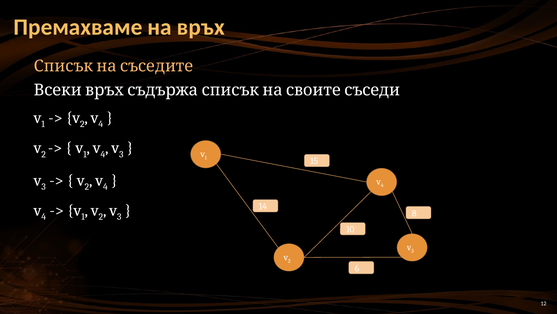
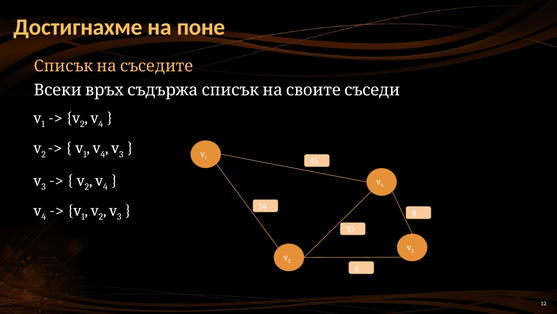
Премахваме: Премахваме -> Достигнахме
връх: връх -> поне
